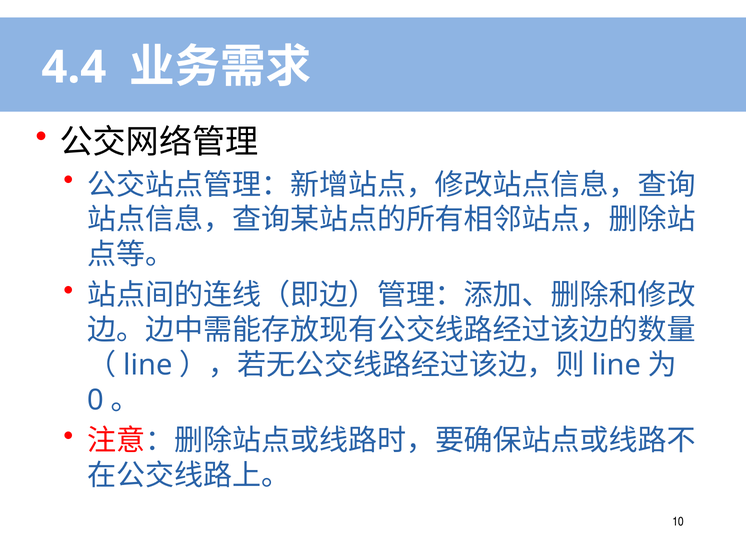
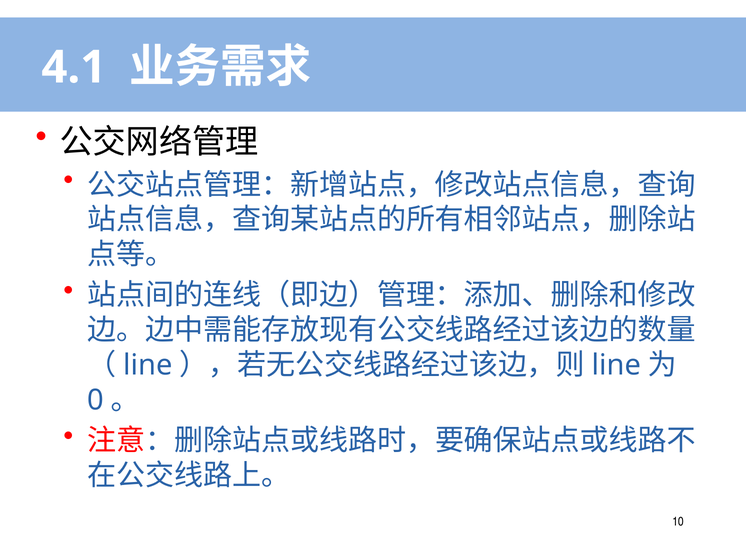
4.4: 4.4 -> 4.1
